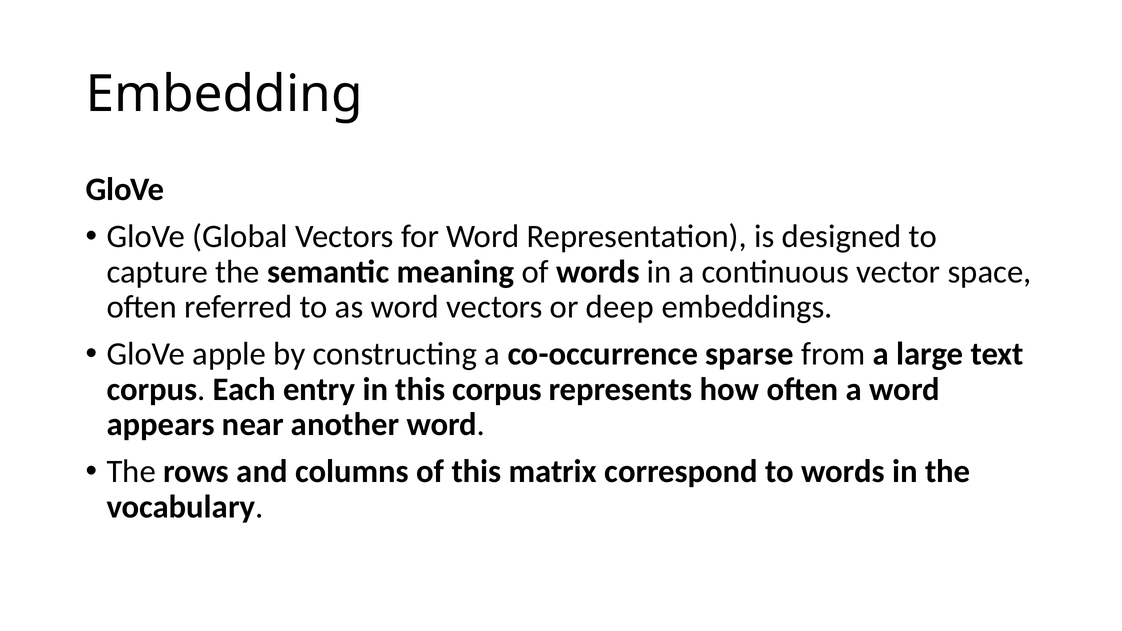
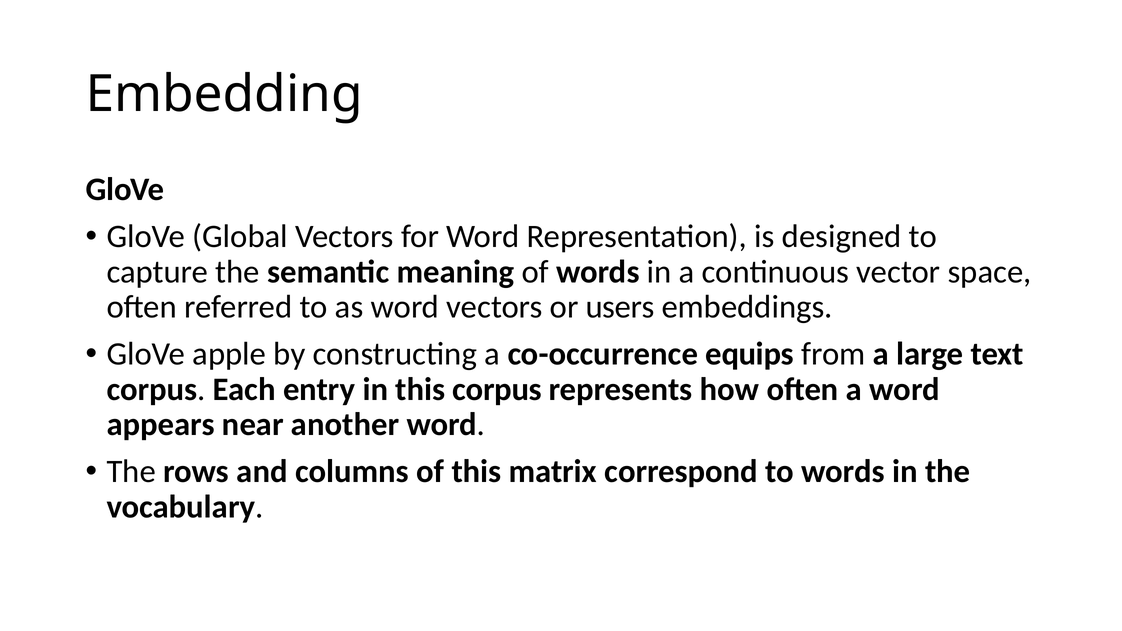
deep: deep -> users
sparse: sparse -> equips
